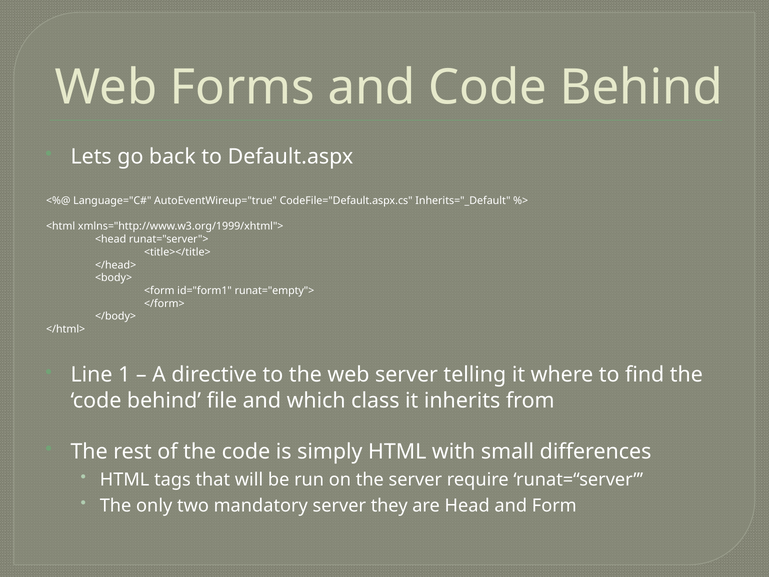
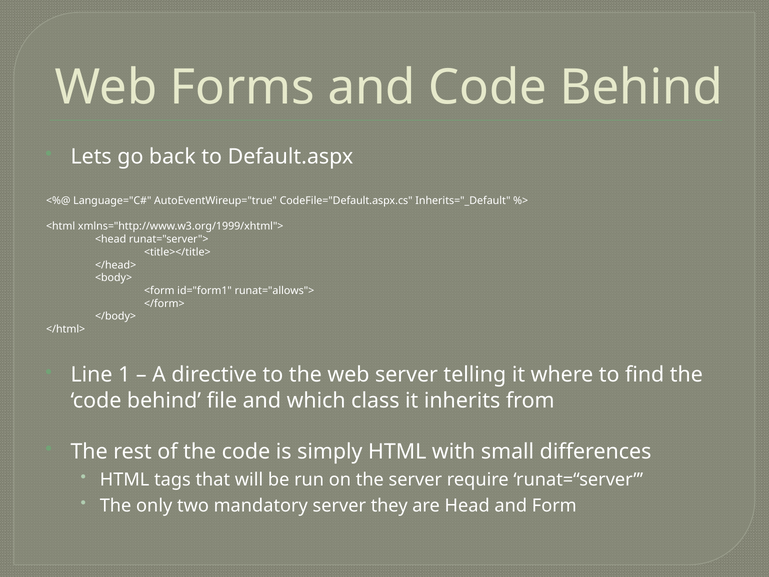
runat="empty">: runat="empty"> -> runat="allows">
